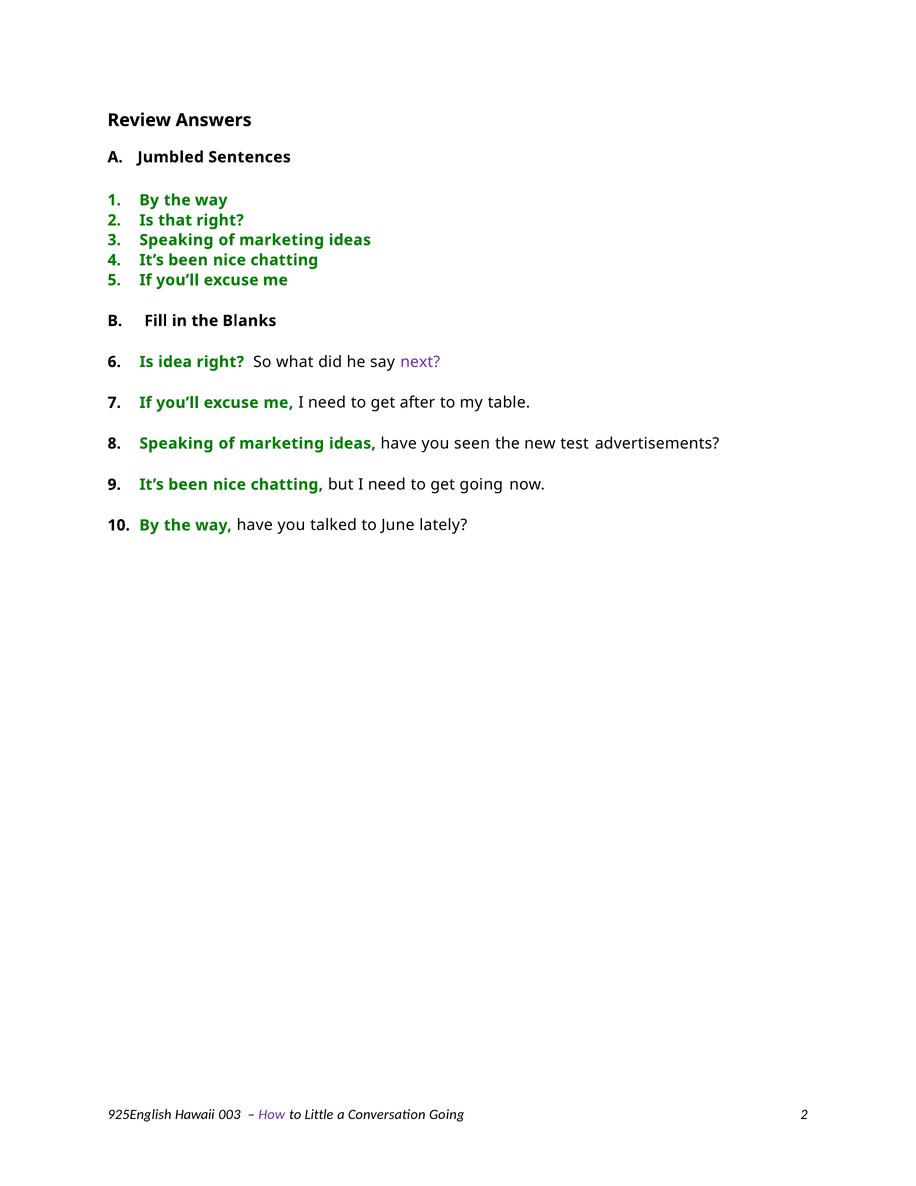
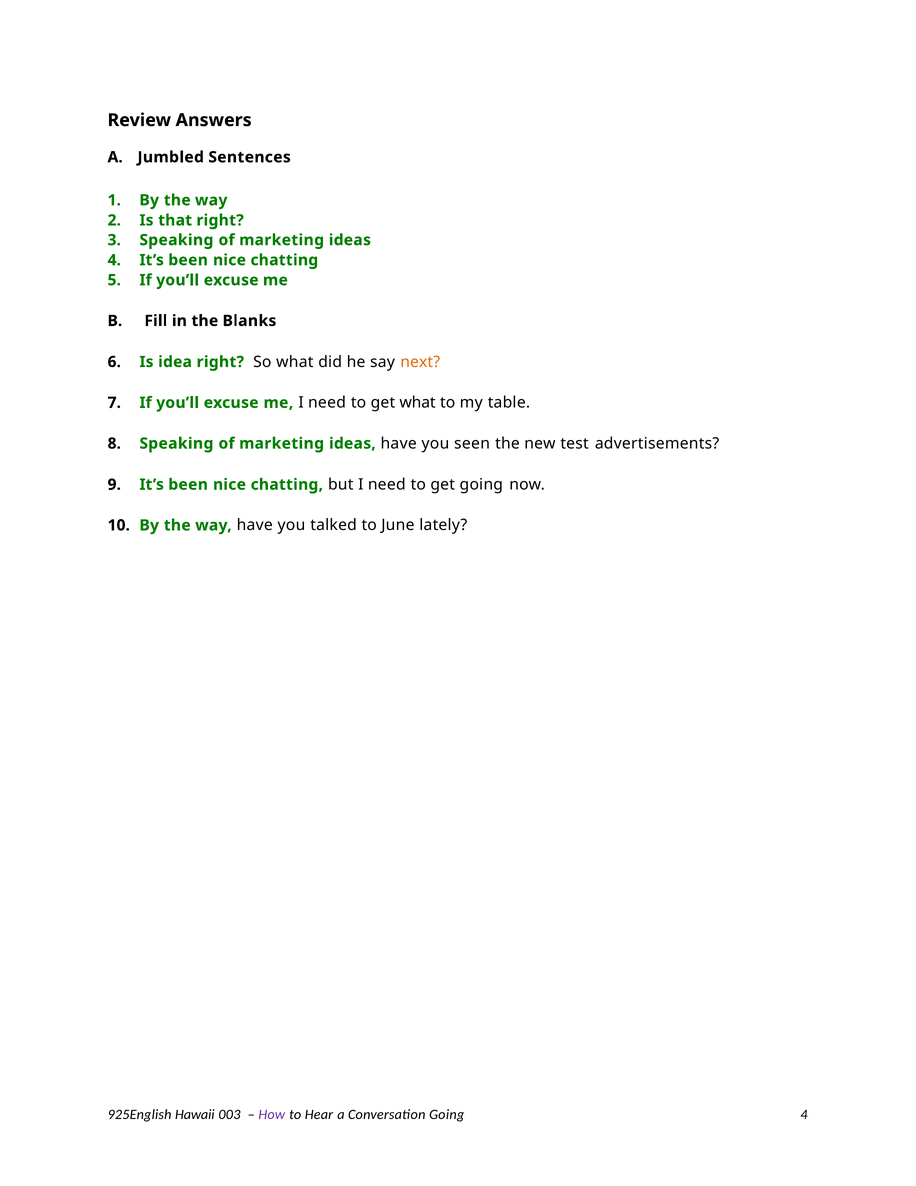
next colour: purple -> orange
get after: after -> what
Little: Little -> Hear
Going 2: 2 -> 4
